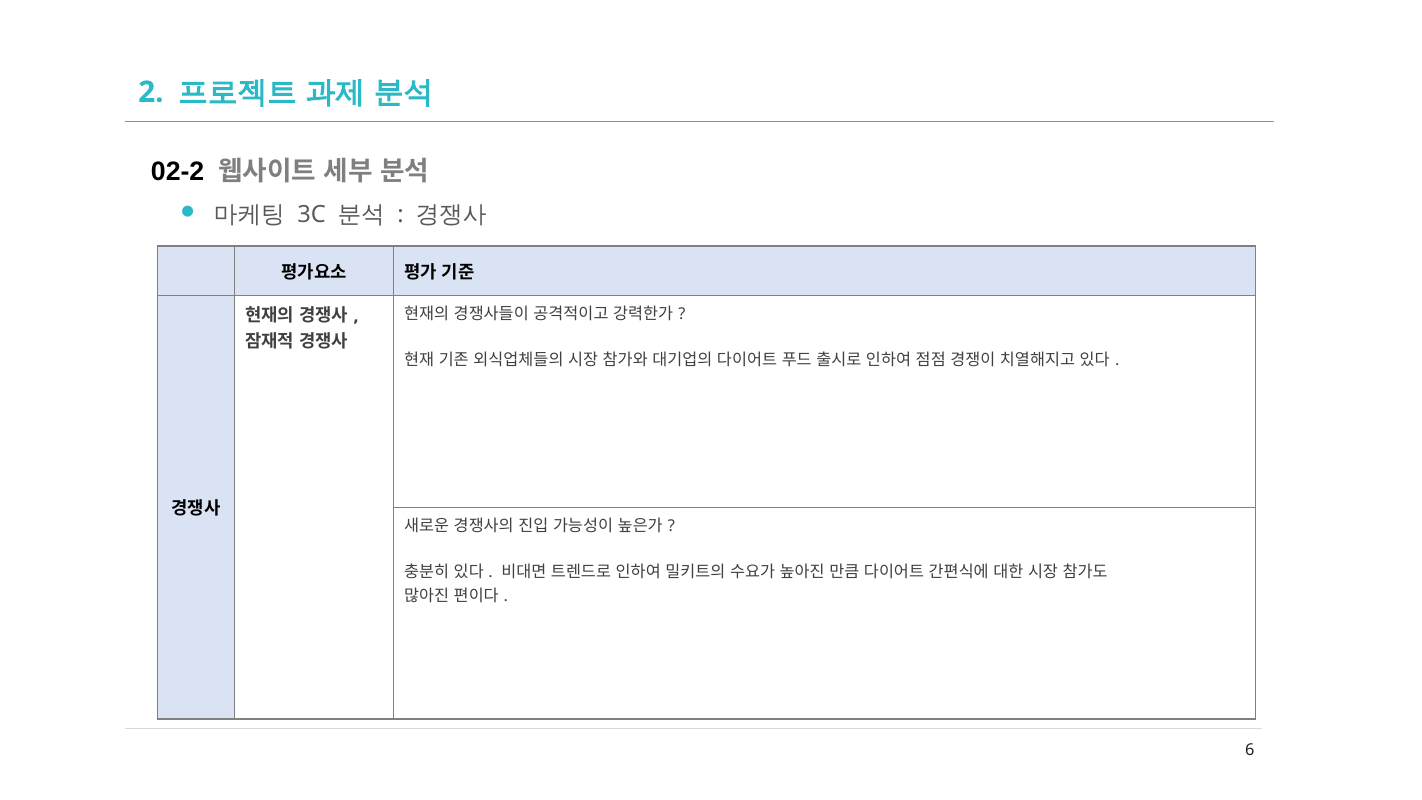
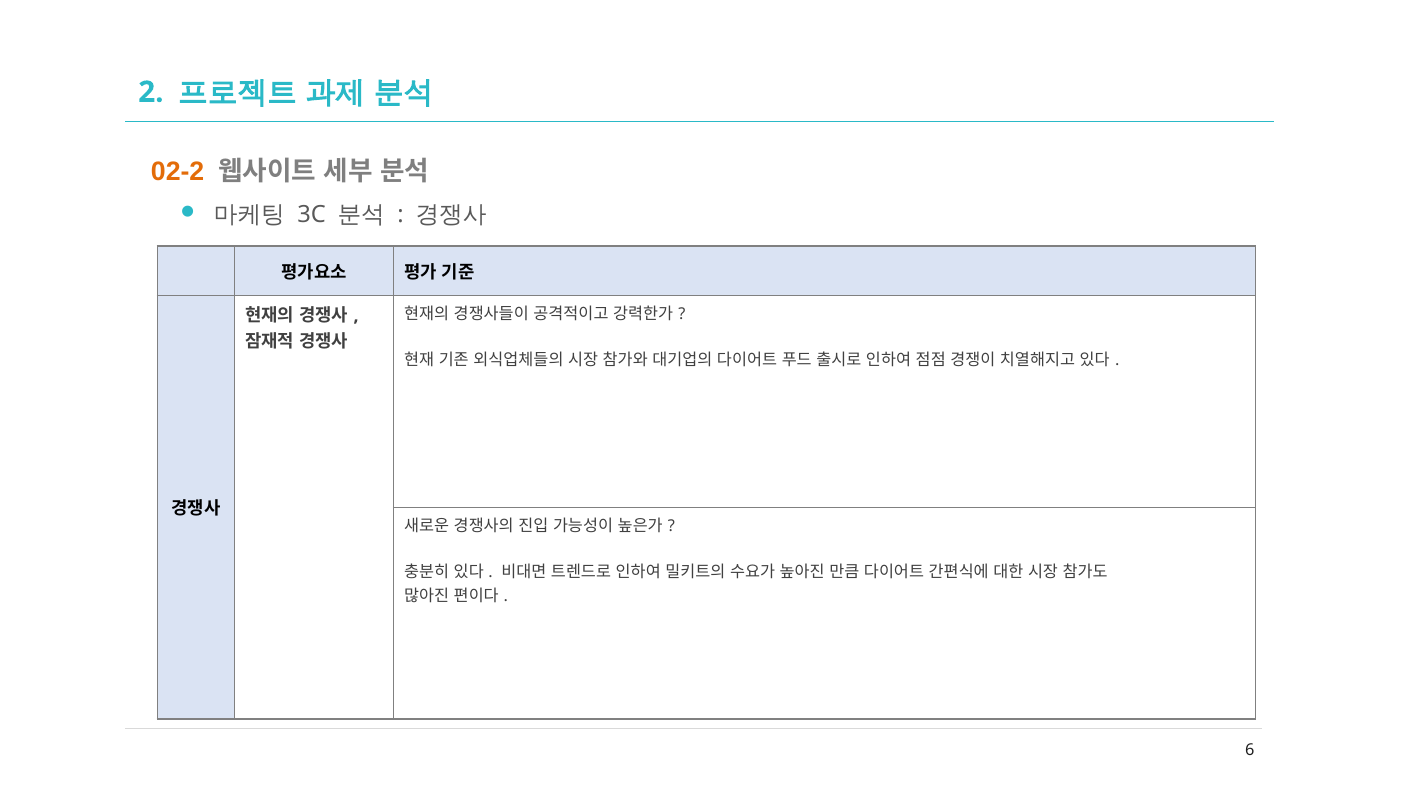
02-2 colour: black -> orange
